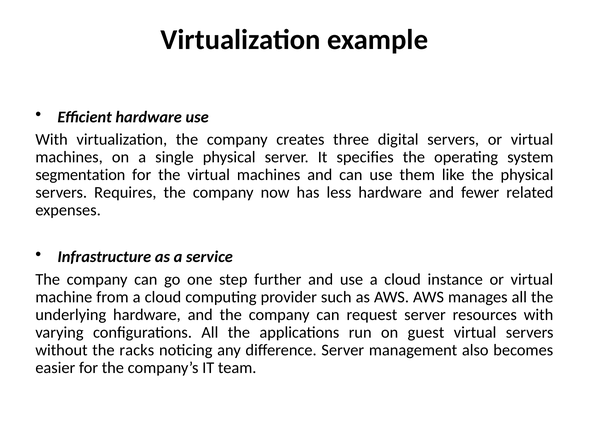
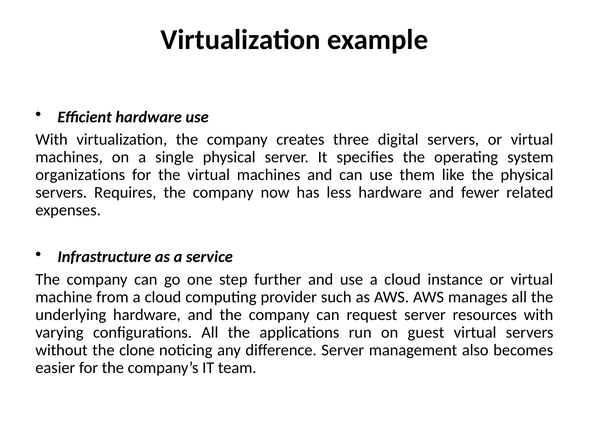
segmentation: segmentation -> organizations
racks: racks -> clone
